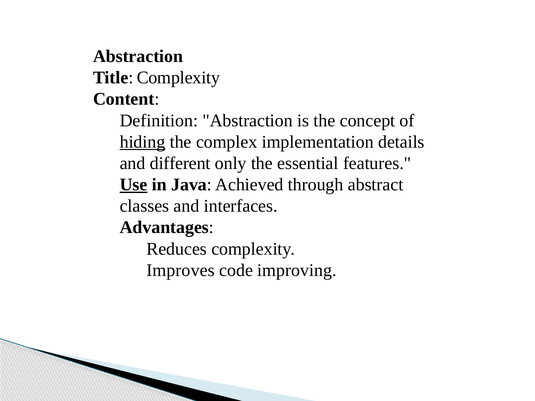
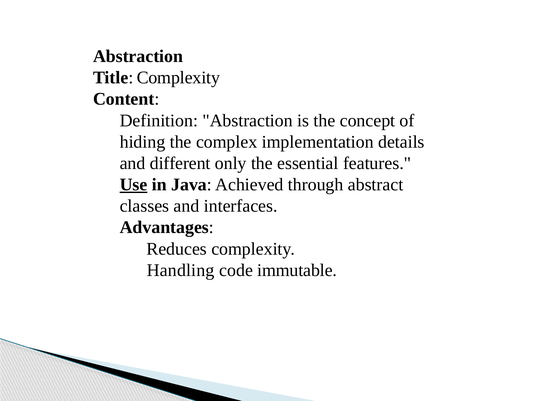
hiding underline: present -> none
Improves: Improves -> Handling
improving: improving -> immutable
